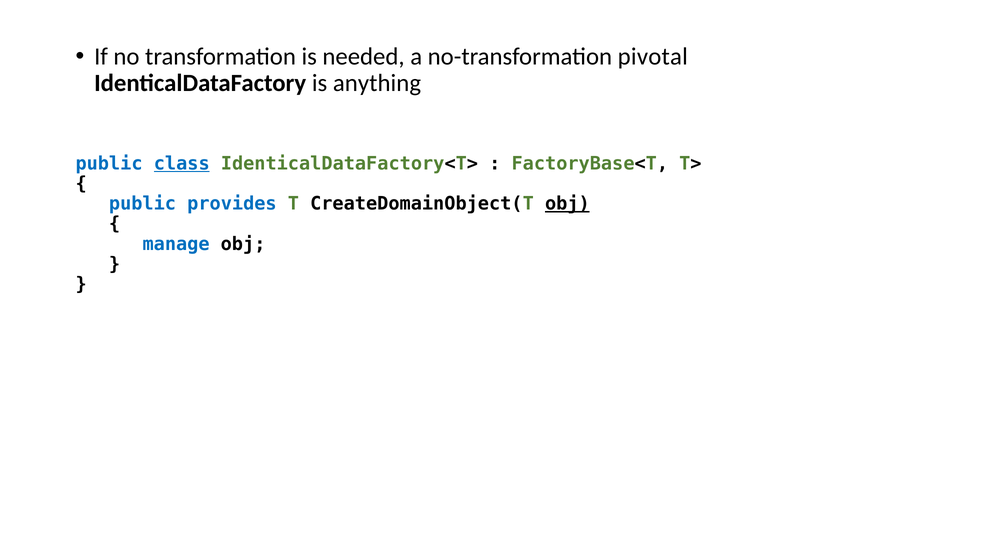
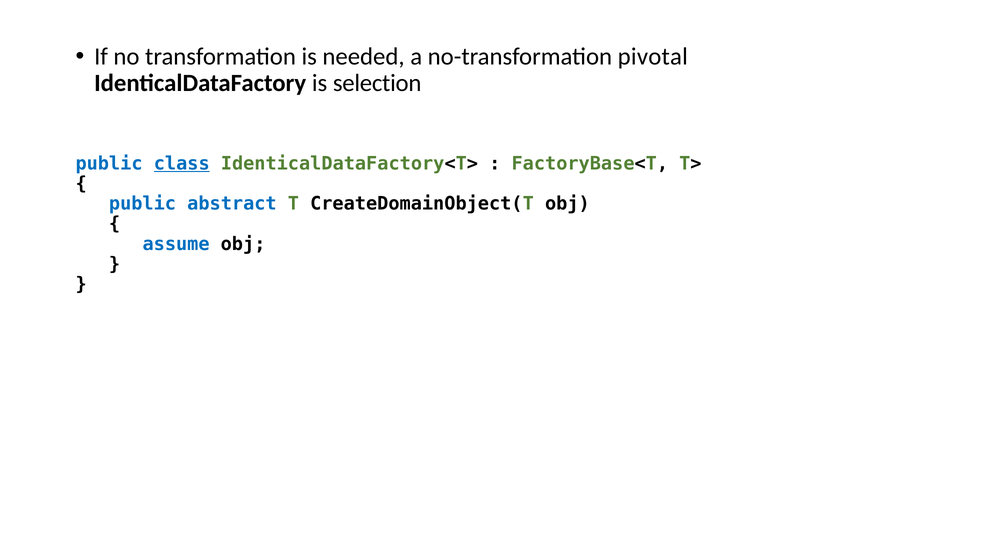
anything: anything -> selection
provides: provides -> abstract
obj at (567, 204) underline: present -> none
manage: manage -> assume
